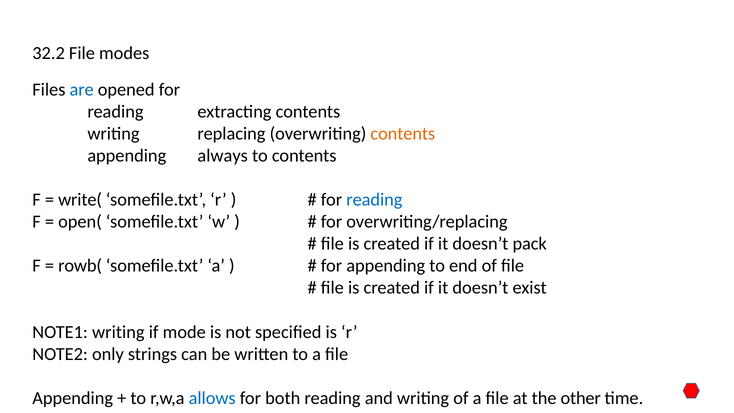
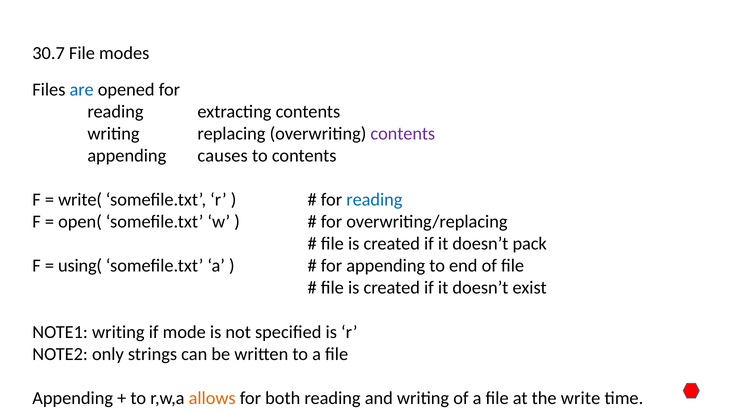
32.2: 32.2 -> 30.7
contents at (403, 134) colour: orange -> purple
always: always -> causes
rowb(: rowb( -> using(
allows colour: blue -> orange
other: other -> write
